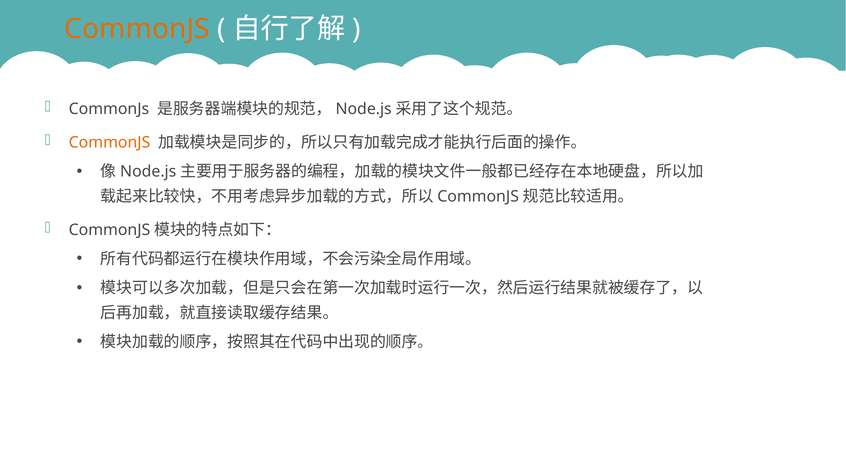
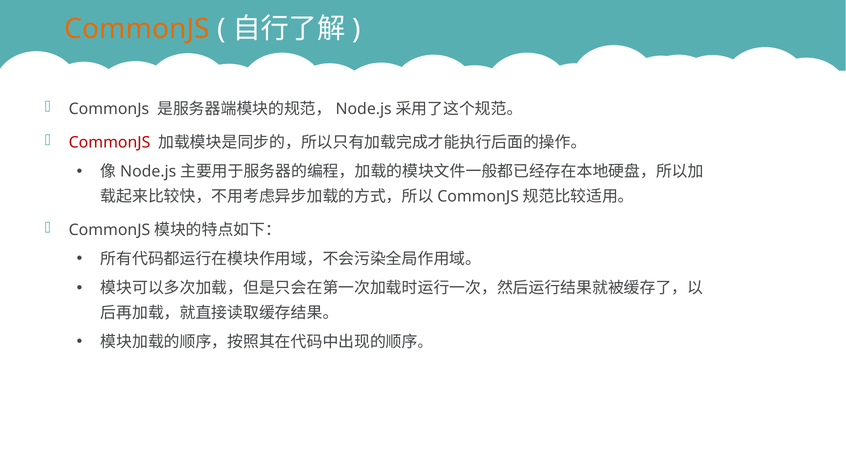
CommonJS at (110, 142) colour: orange -> red
